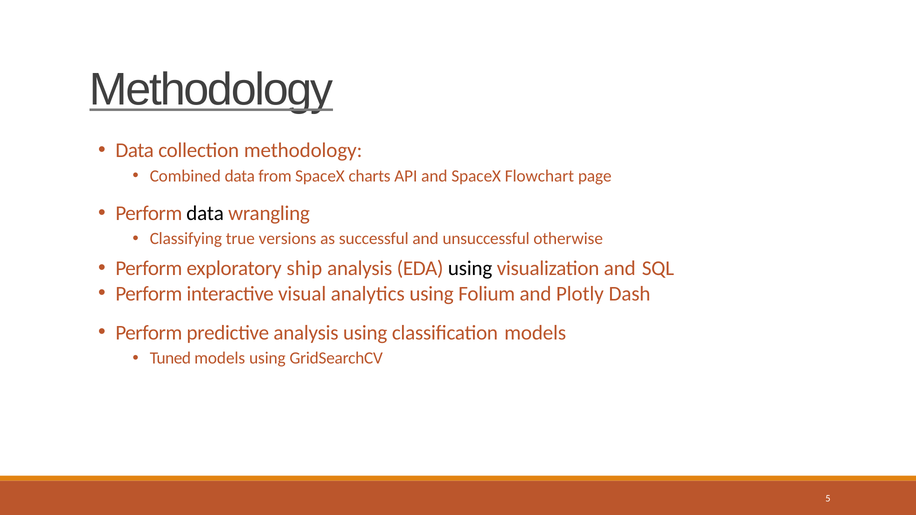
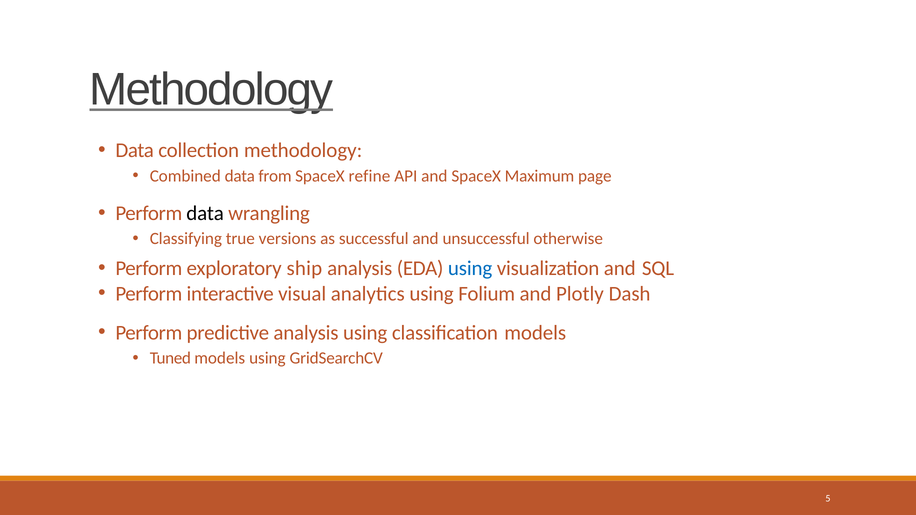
charts: charts -> refine
Flowchart: Flowchart -> Maximum
using at (470, 269) colour: black -> blue
